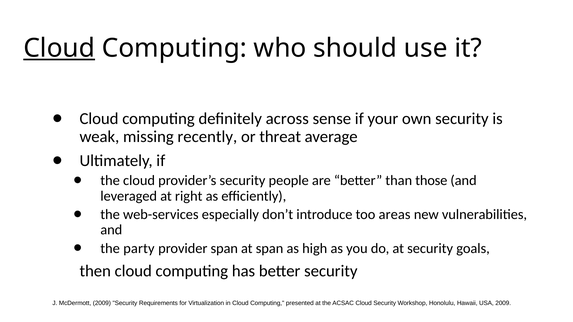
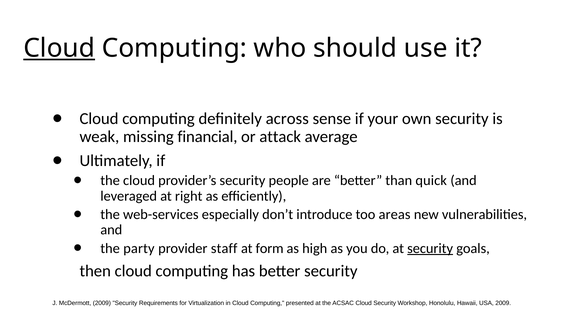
recently: recently -> financial
threat: threat -> attack
those: those -> quick
provider span: span -> staff
at span: span -> form
security at (430, 249) underline: none -> present
